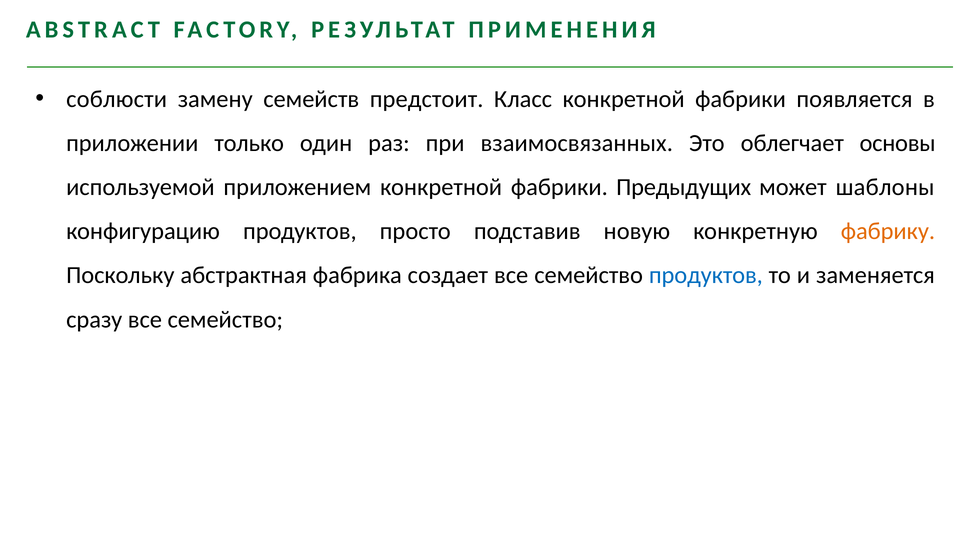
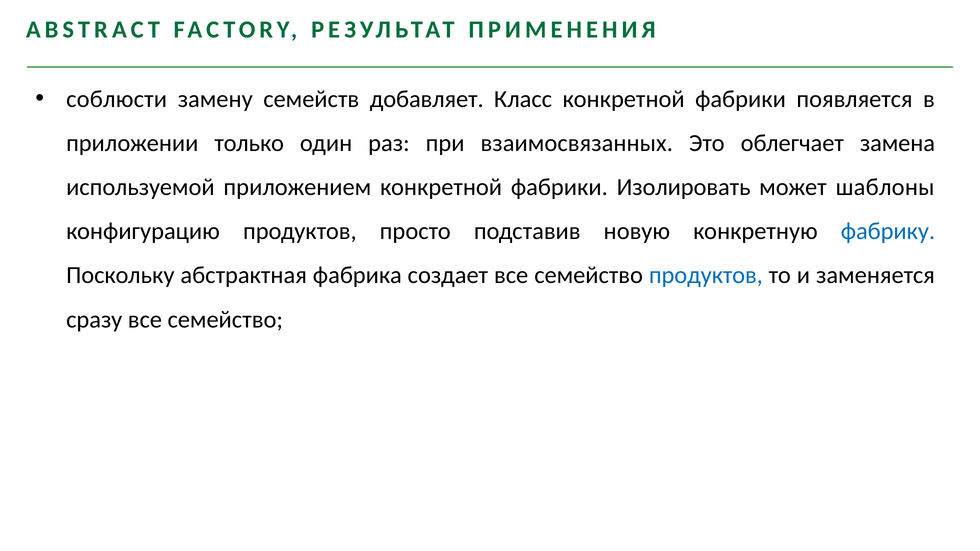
предстоит: предстоит -> добавляет
основы: основы -> замена
Предыдущих: Предыдущих -> Изолировать
фабрику colour: orange -> blue
